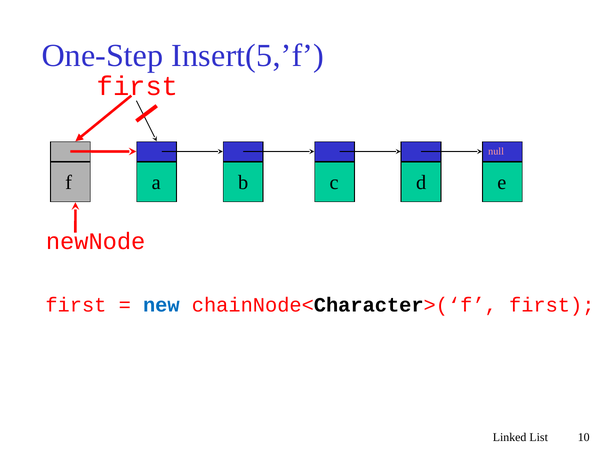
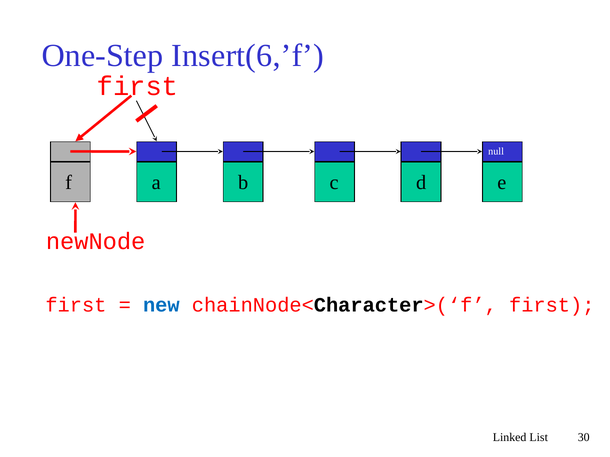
Insert(5,’f: Insert(5,’f -> Insert(6,’f
null colour: pink -> white
10: 10 -> 30
